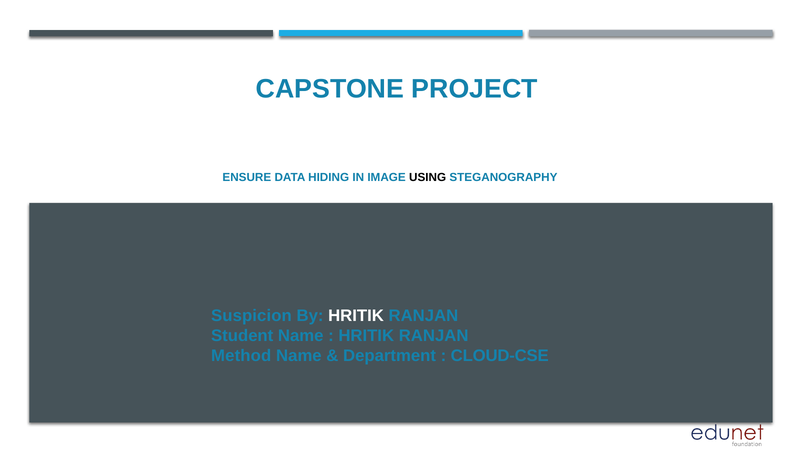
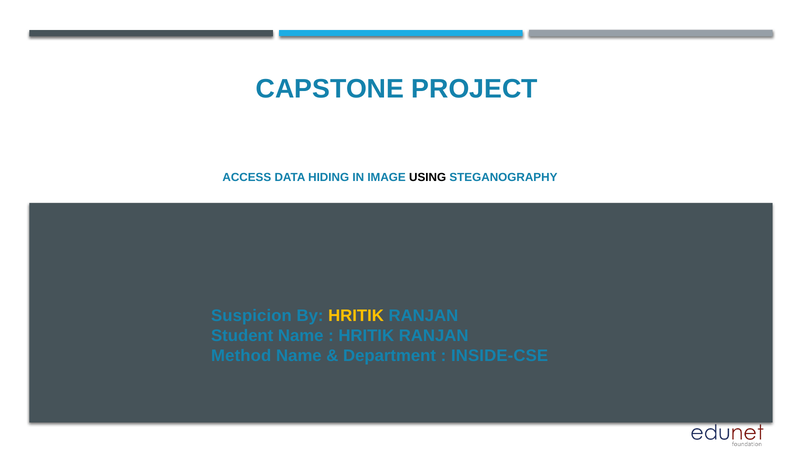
ENSURE: ENSURE -> ACCESS
HRITIK at (356, 316) colour: white -> yellow
CLOUD-CSE: CLOUD-CSE -> INSIDE-CSE
